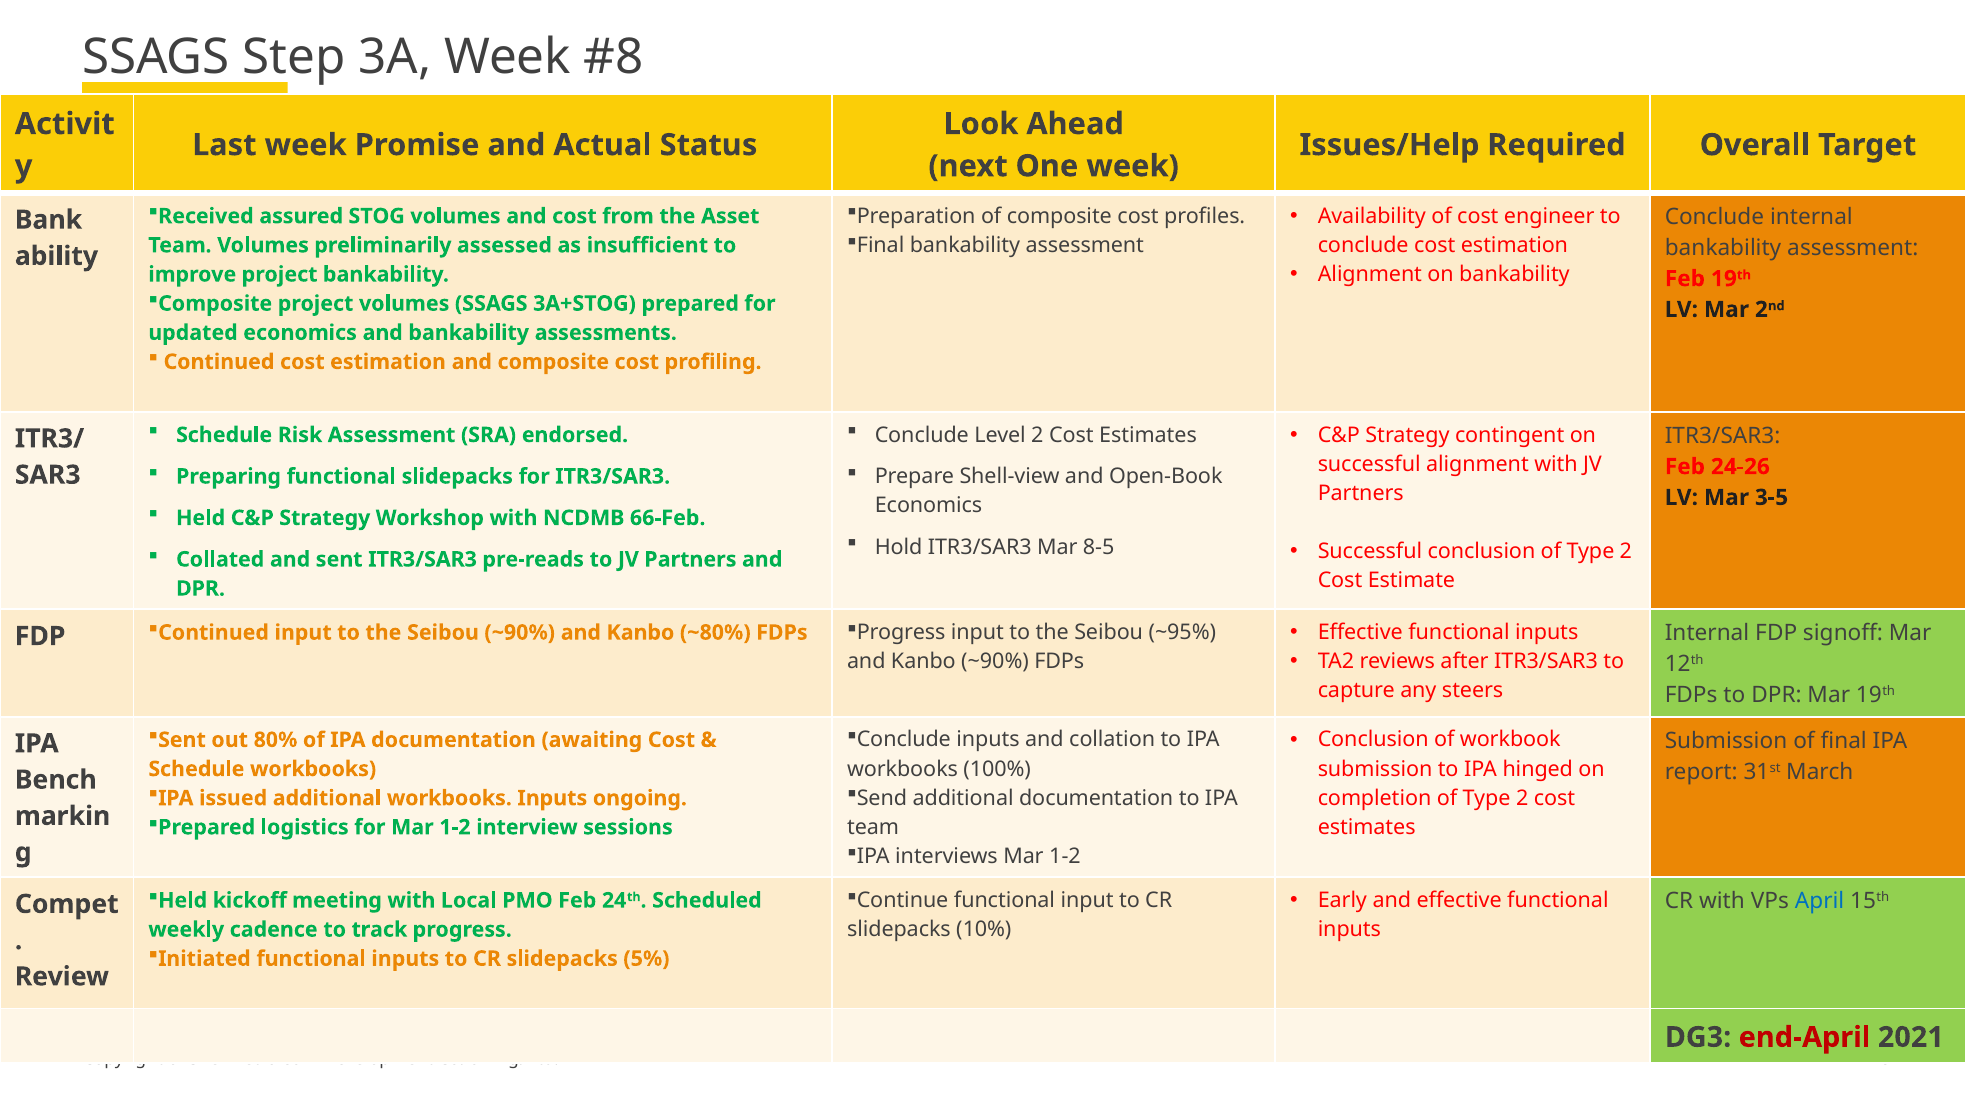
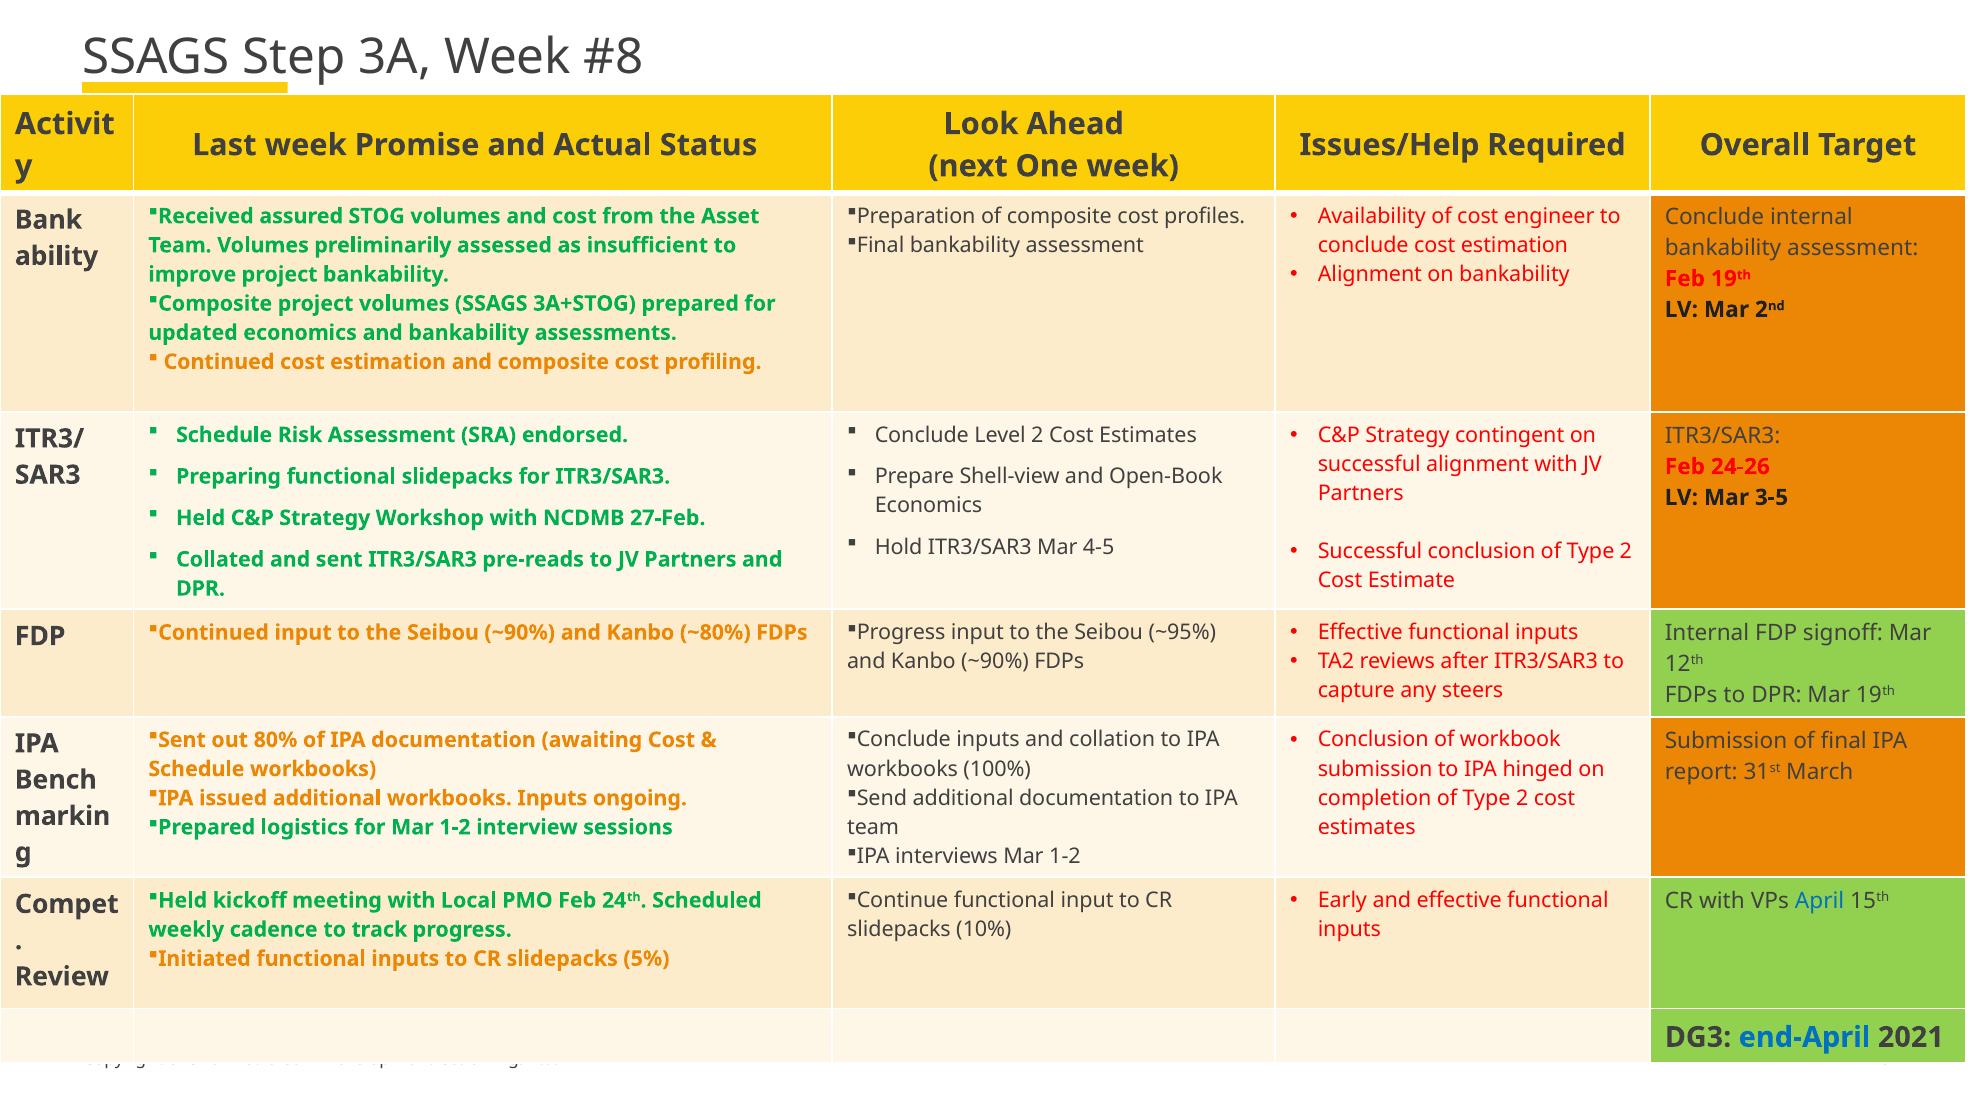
66-Feb: 66-Feb -> 27-Feb
8-5: 8-5 -> 4-5
end-April colour: red -> blue
